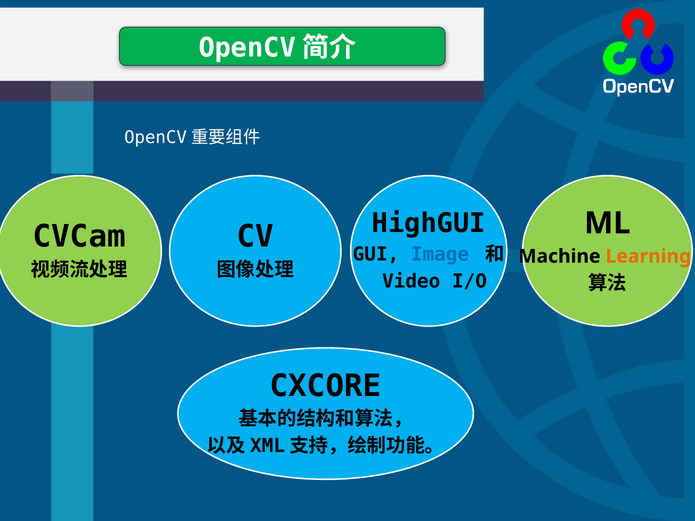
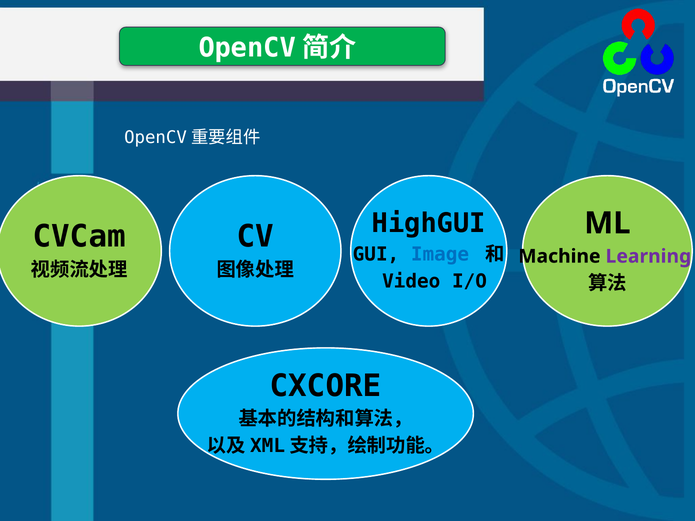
Learning colour: orange -> purple
